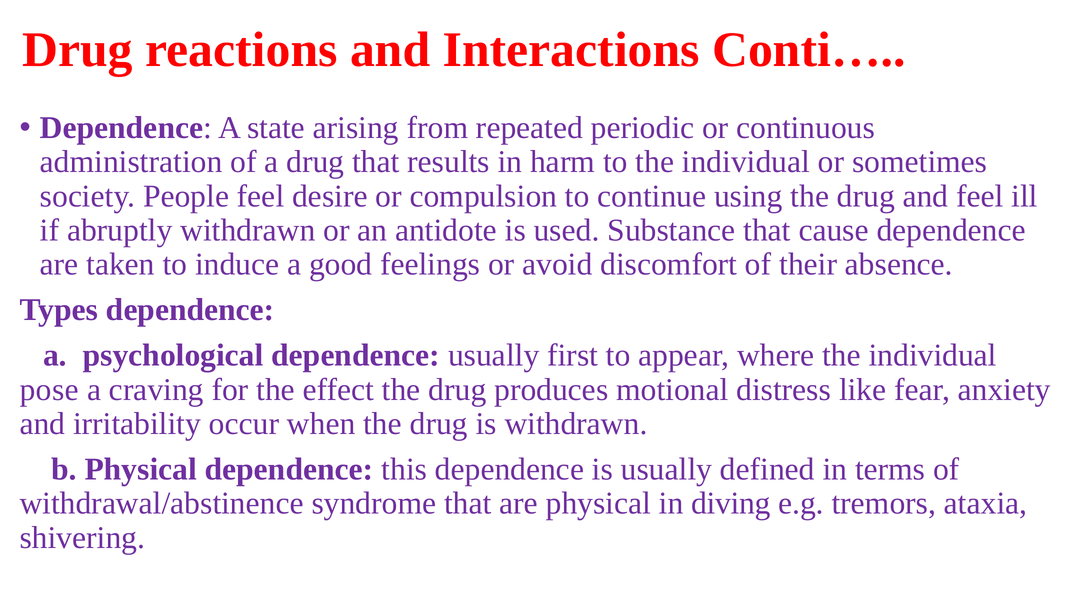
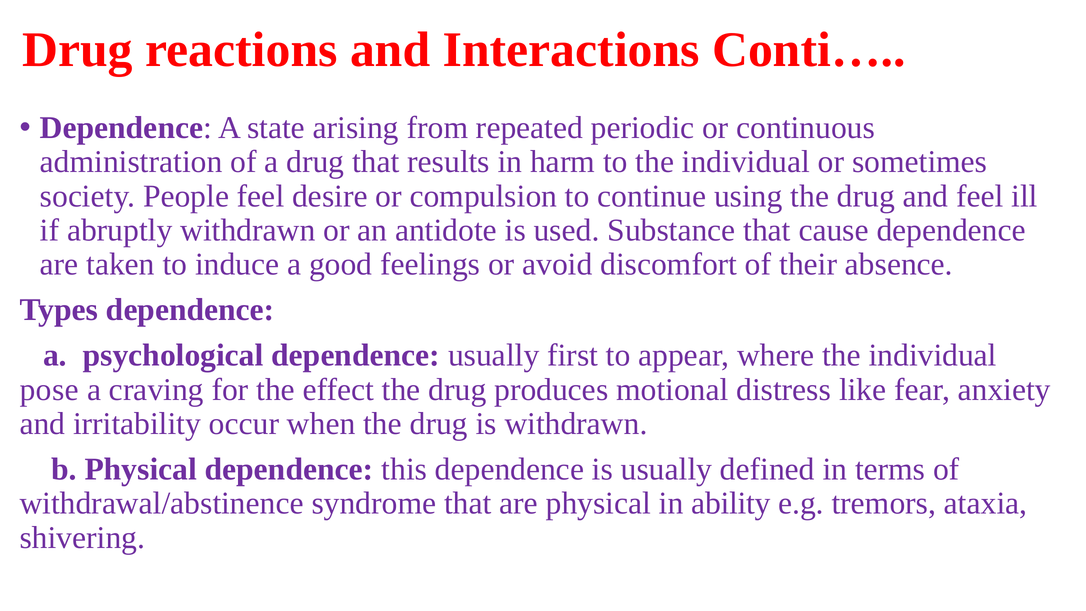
diving: diving -> ability
